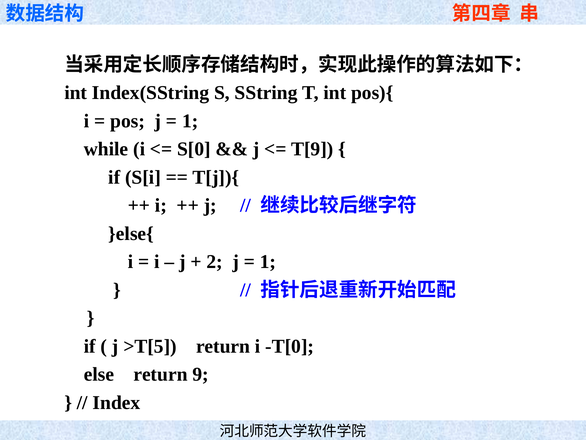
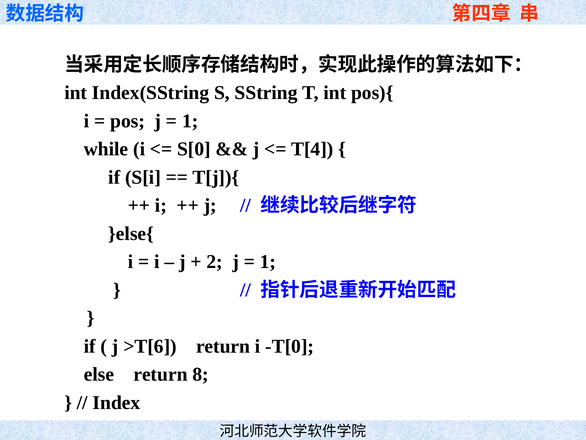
T[9: T[9 -> T[4
>T[5: >T[5 -> >T[6
9: 9 -> 8
